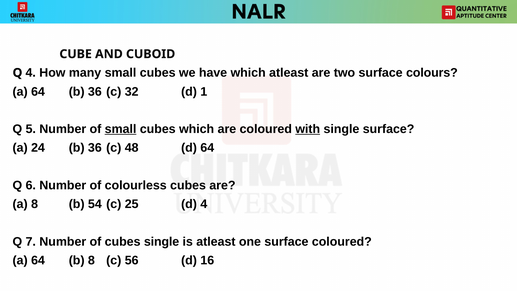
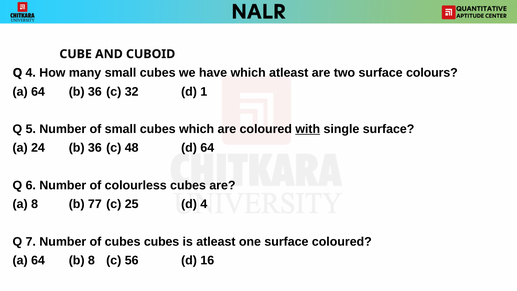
small at (121, 129) underline: present -> none
54: 54 -> 77
cubes single: single -> cubes
